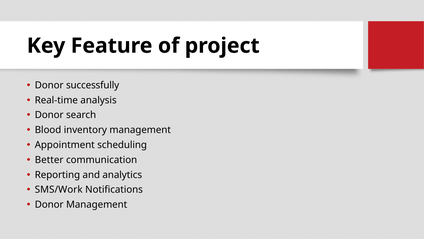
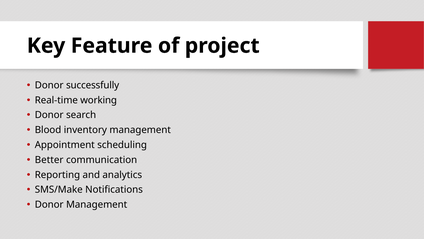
analysis: analysis -> working
SMS/Work: SMS/Work -> SMS/Make
